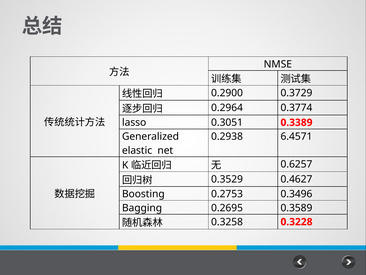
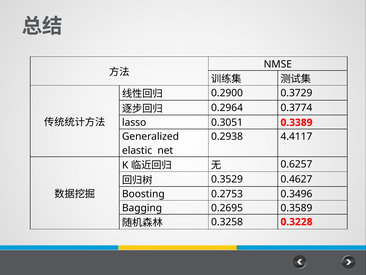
6.4571: 6.4571 -> 4.4117
